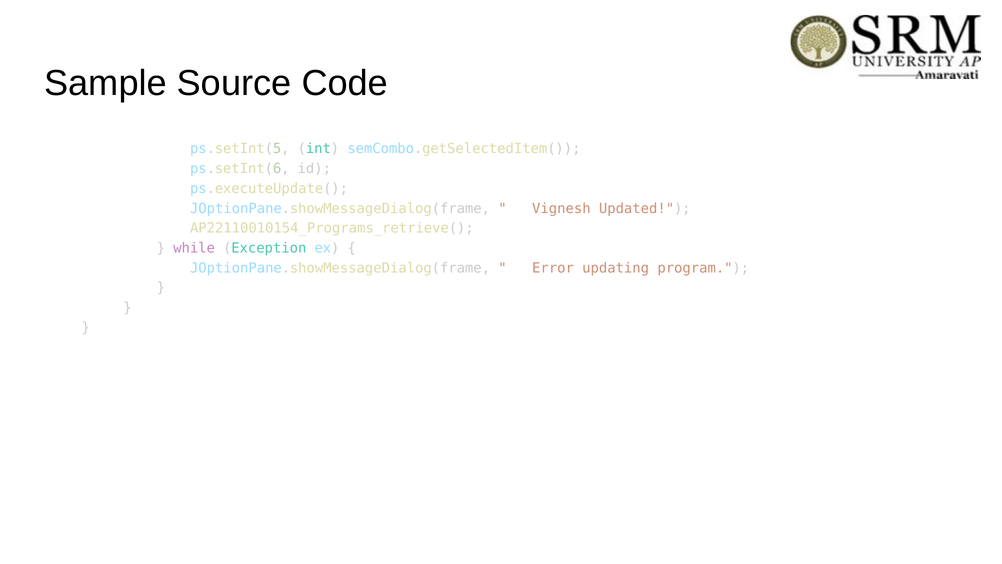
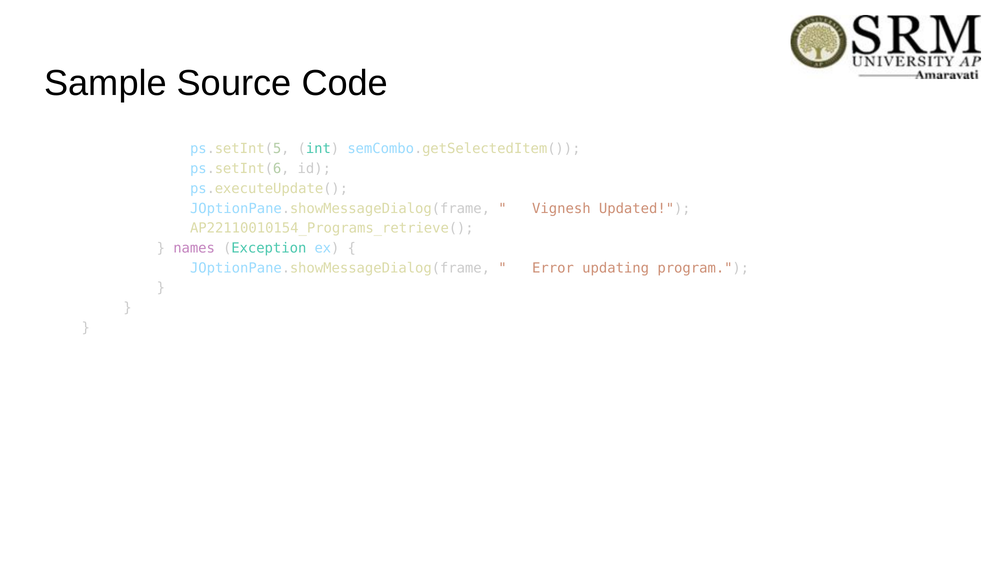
while: while -> names
